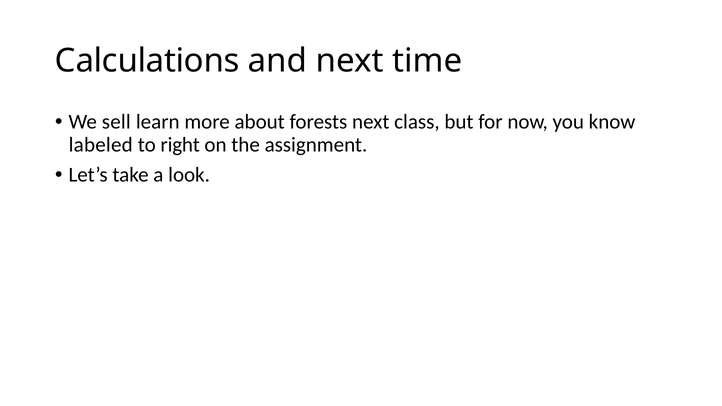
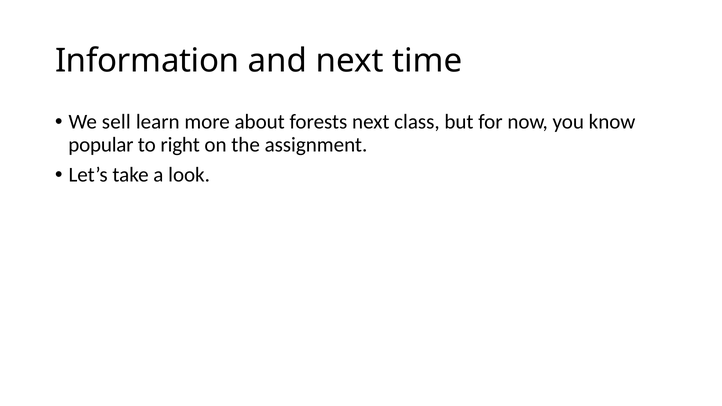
Calculations: Calculations -> Information
labeled: labeled -> popular
